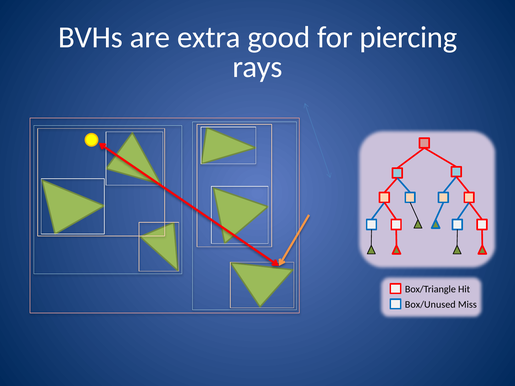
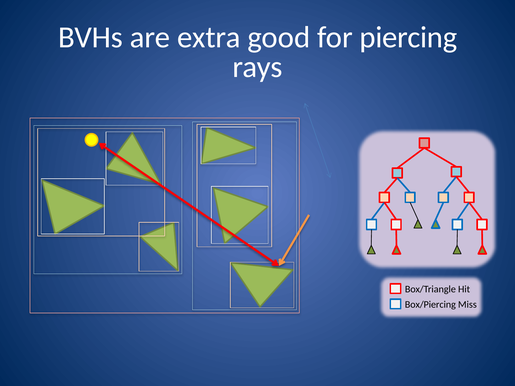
Box/Unused: Box/Unused -> Box/Piercing
